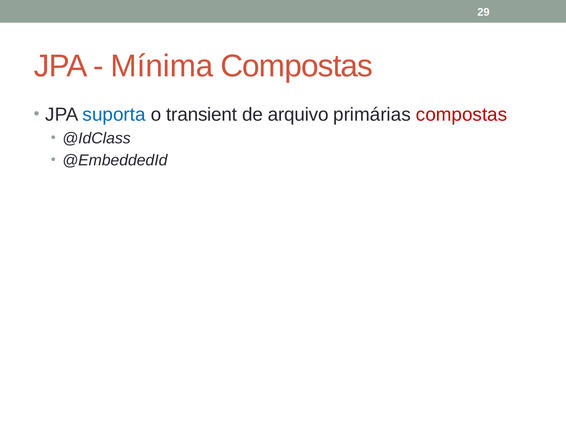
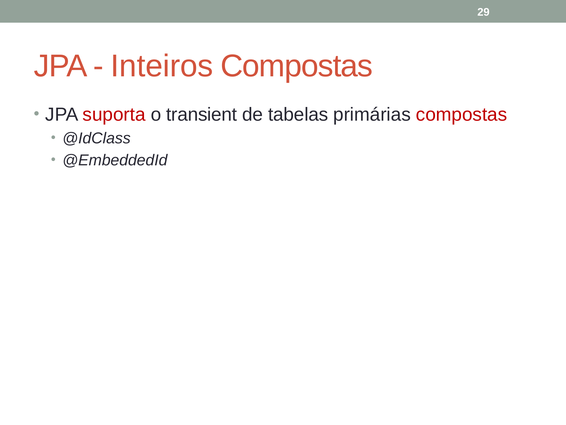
Mínima: Mínima -> Inteiros
suporta colour: blue -> red
arquivo: arquivo -> tabelas
